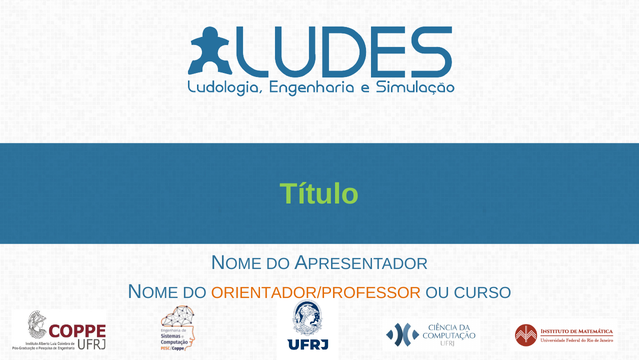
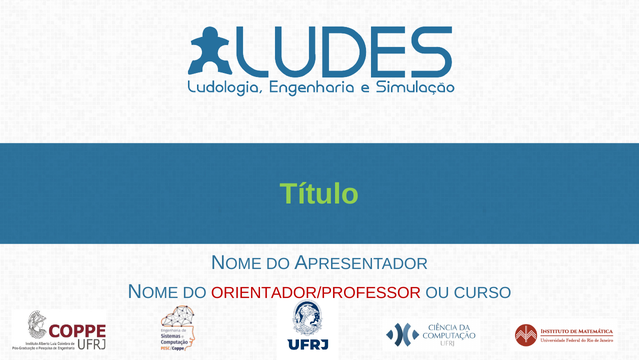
ORIENTADOR/PROFESSOR colour: orange -> red
